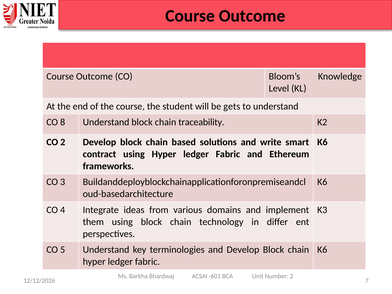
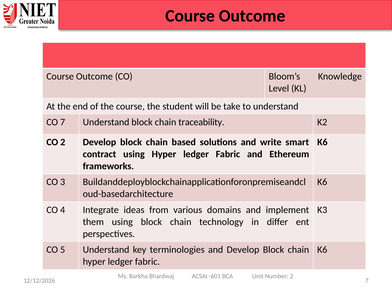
gets: gets -> take
CO 8: 8 -> 7
